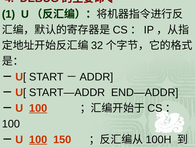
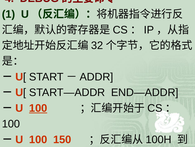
100 at (38, 139) underline: present -> none
